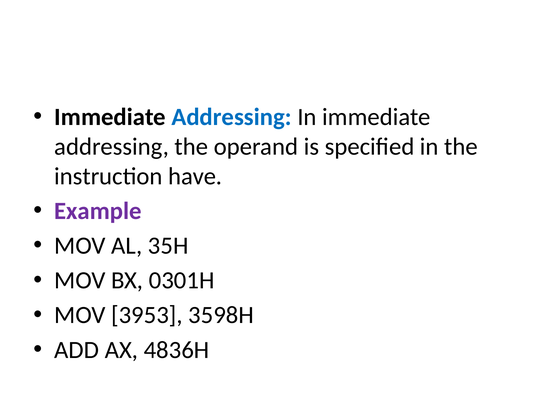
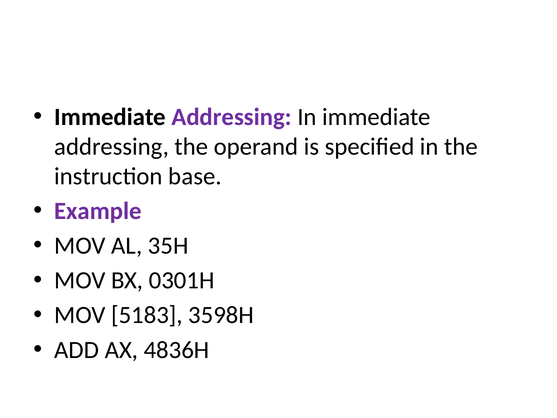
Addressing at (232, 117) colour: blue -> purple
have: have -> base
3953: 3953 -> 5183
